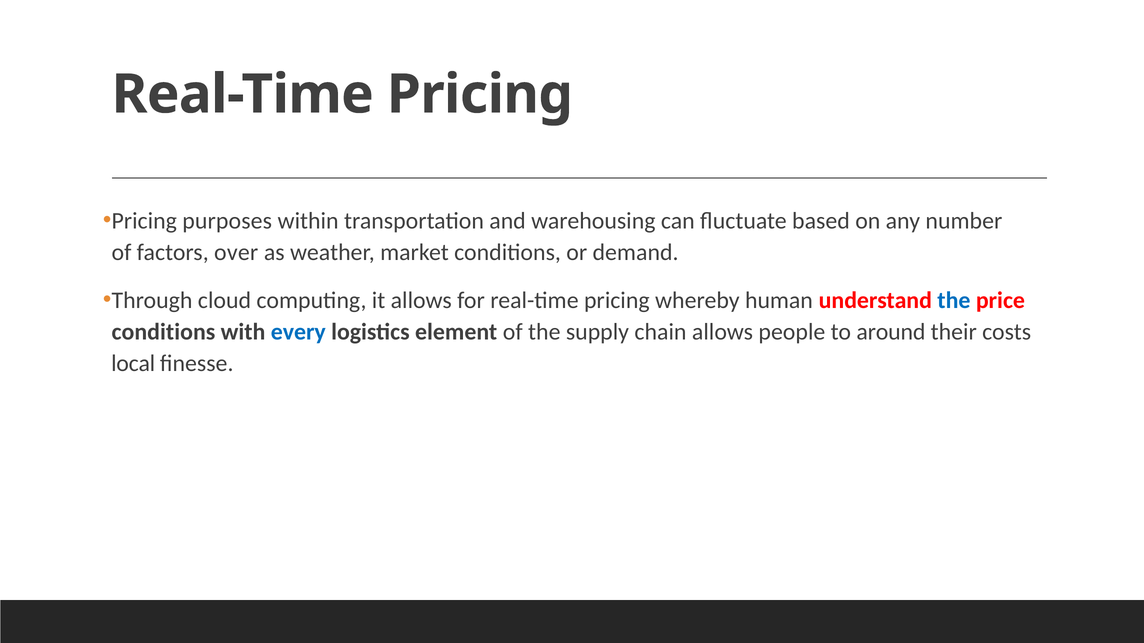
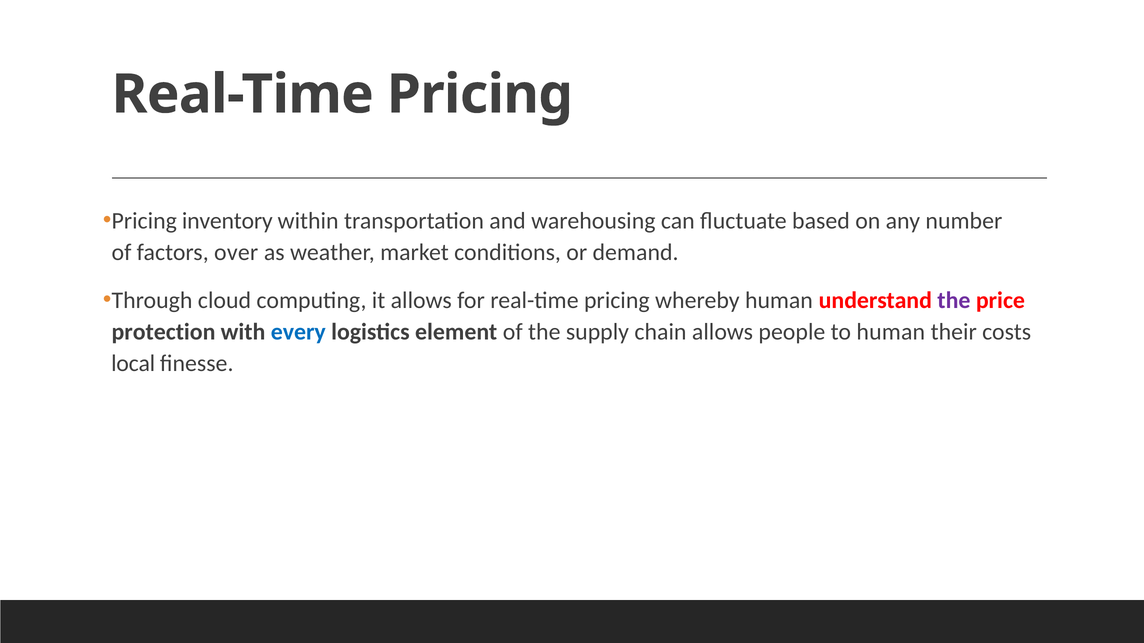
purposes: purposes -> inventory
the at (954, 301) colour: blue -> purple
conditions at (163, 332): conditions -> protection
to around: around -> human
